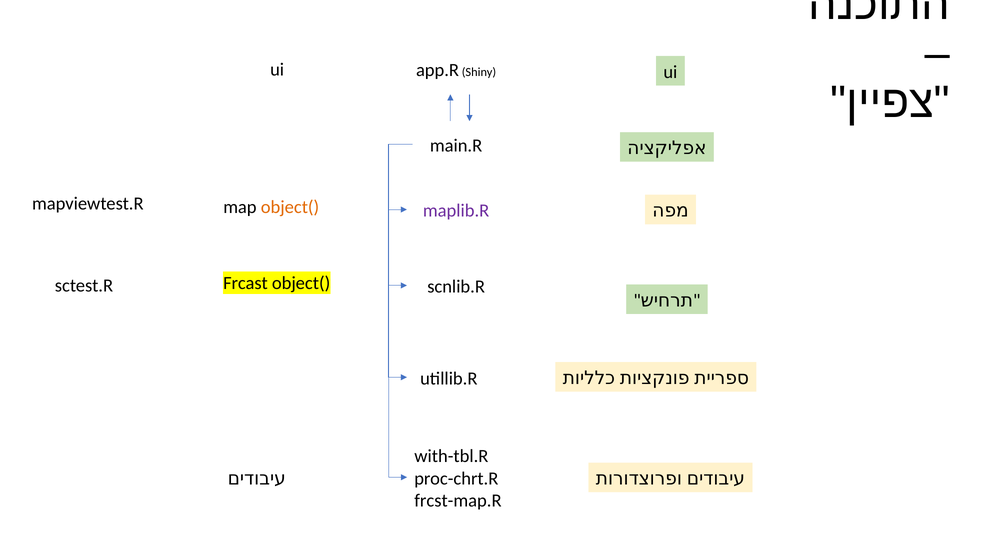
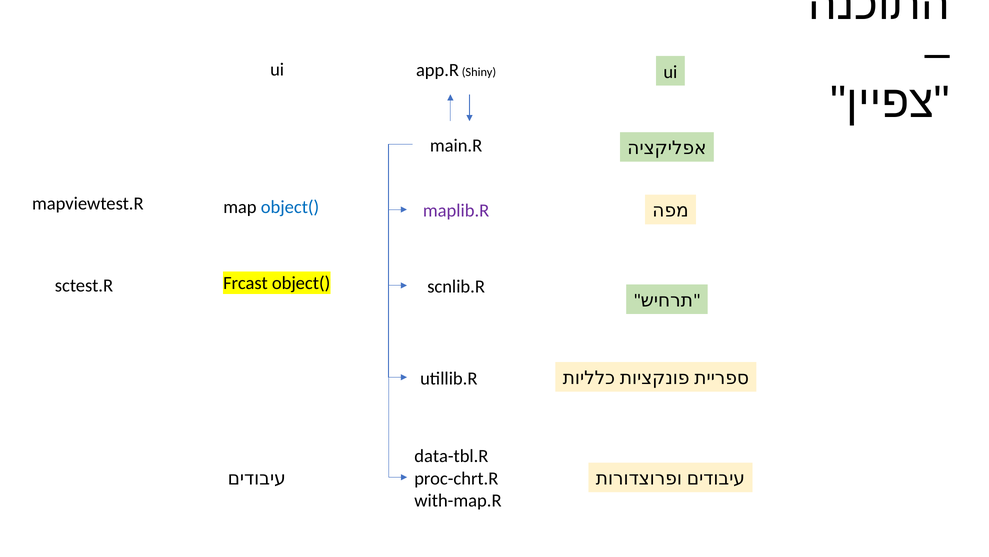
object( at (290, 207) colour: orange -> blue
with-tbl.R: with-tbl.R -> data-tbl.R
frcst-map.R: frcst-map.R -> with-map.R
